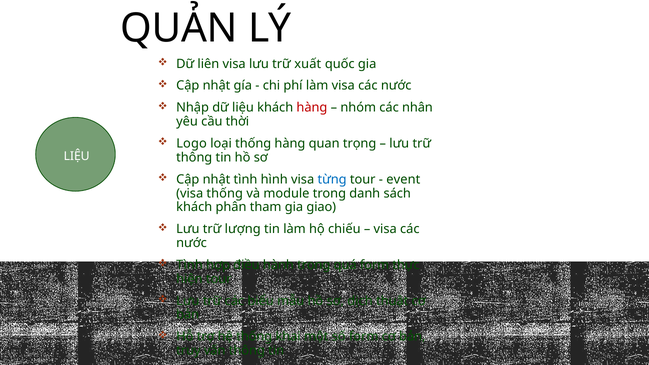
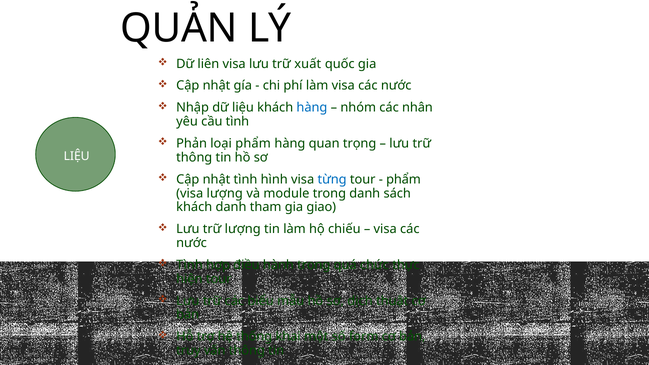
hàng at (312, 108) colour: red -> blue
cầu thời: thời -> tình
Logo: Logo -> Phản
loại thống: thống -> phẩm
event at (403, 179): event -> phẩm
visa thống: thống -> lượng
khách phân: phân -> danh
quá form: form -> chức
